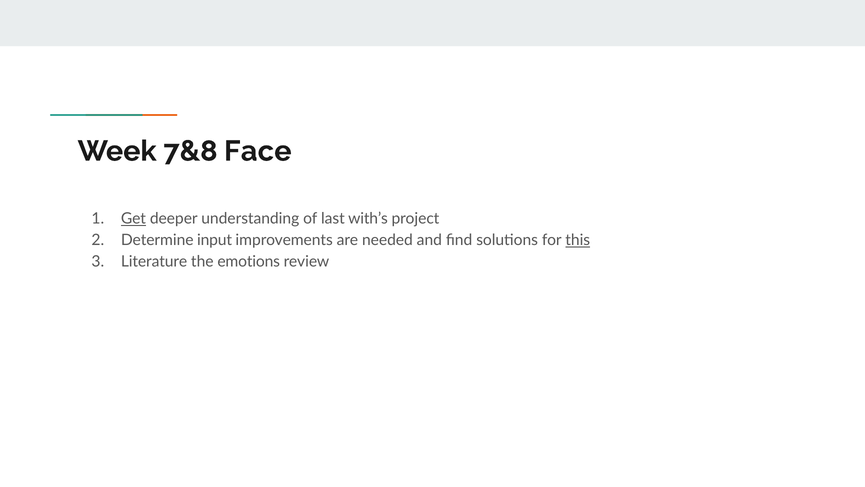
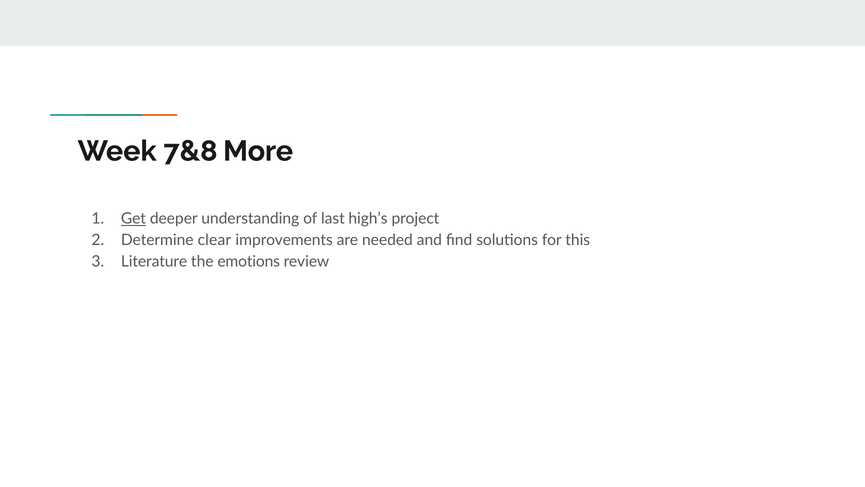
Face: Face -> More
with’s: with’s -> high’s
input: input -> clear
this underline: present -> none
